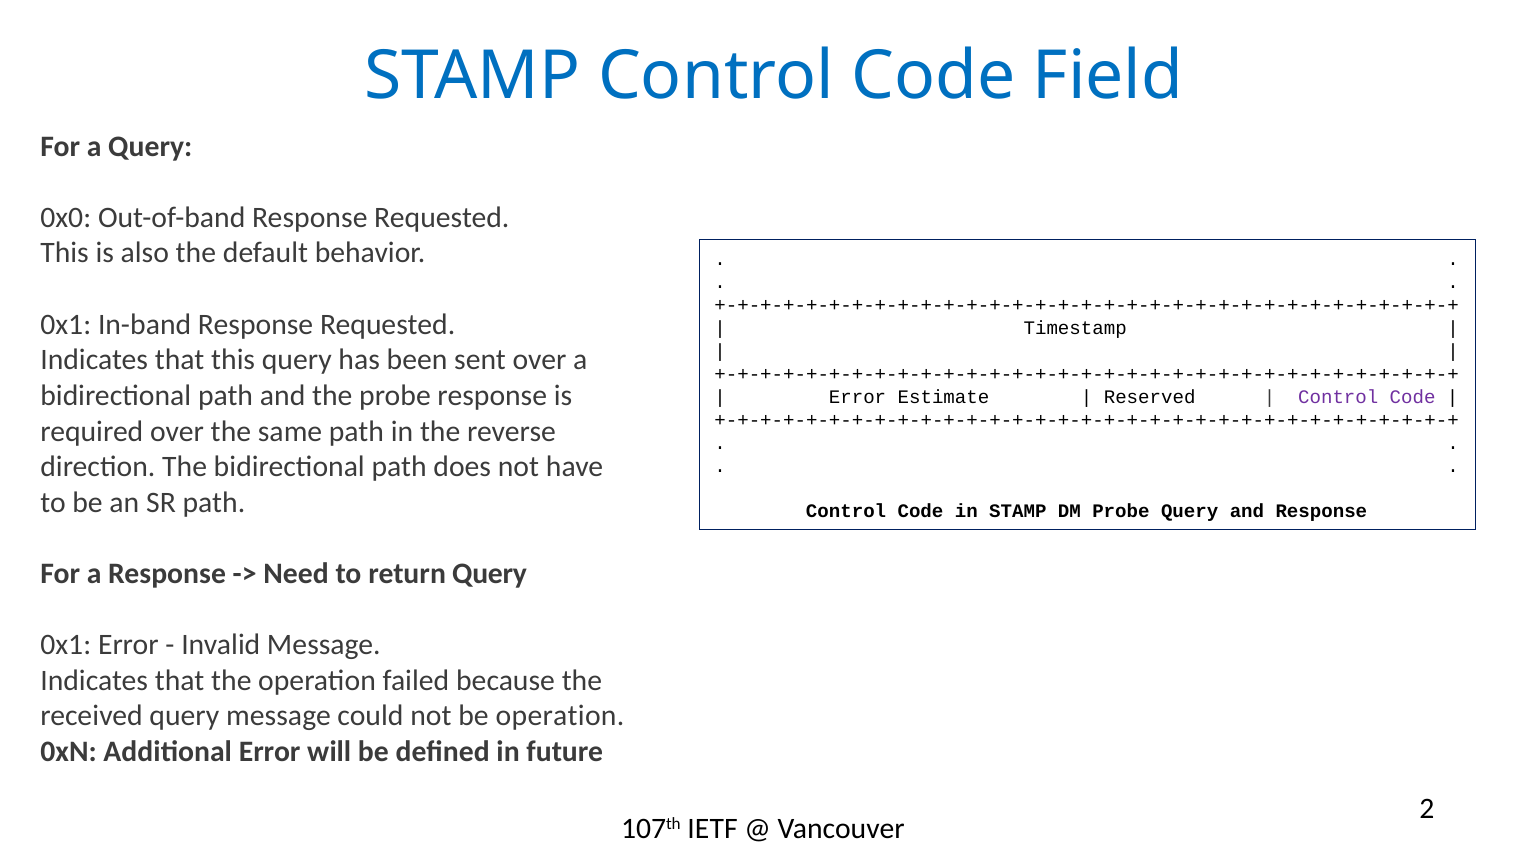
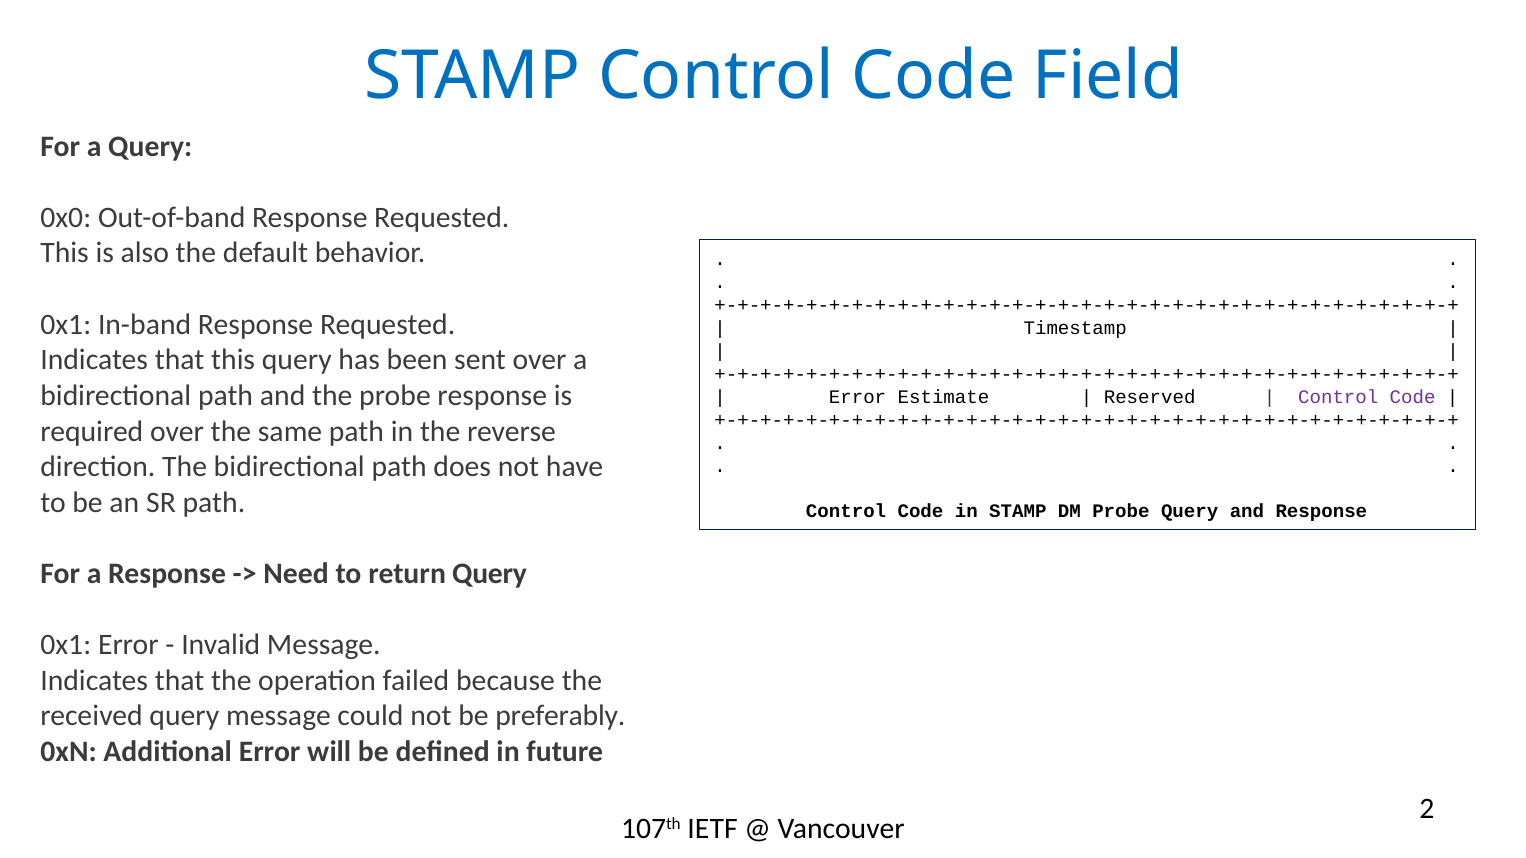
be operation: operation -> preferably
